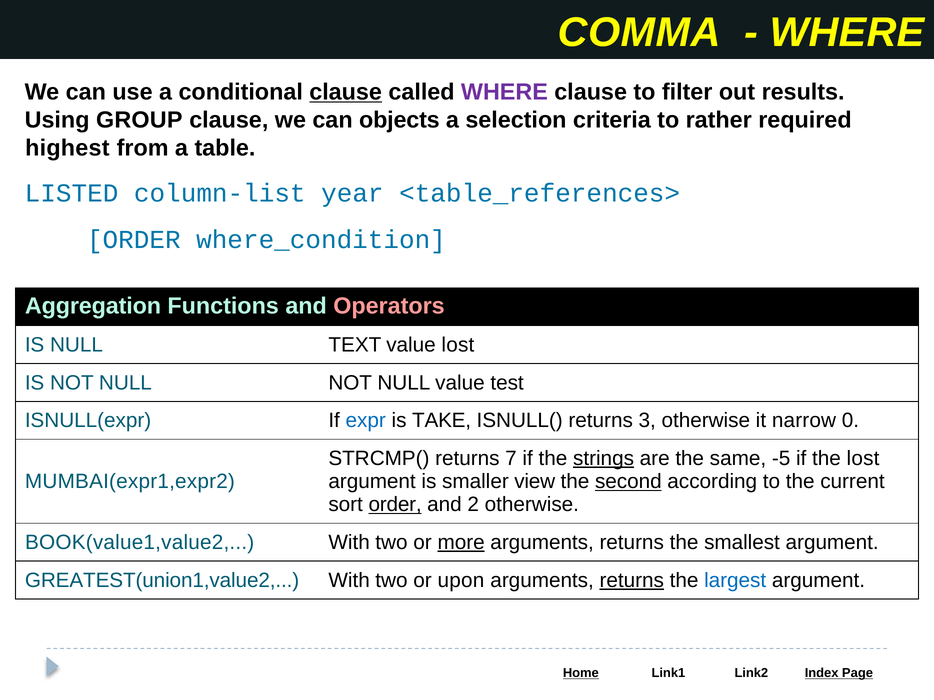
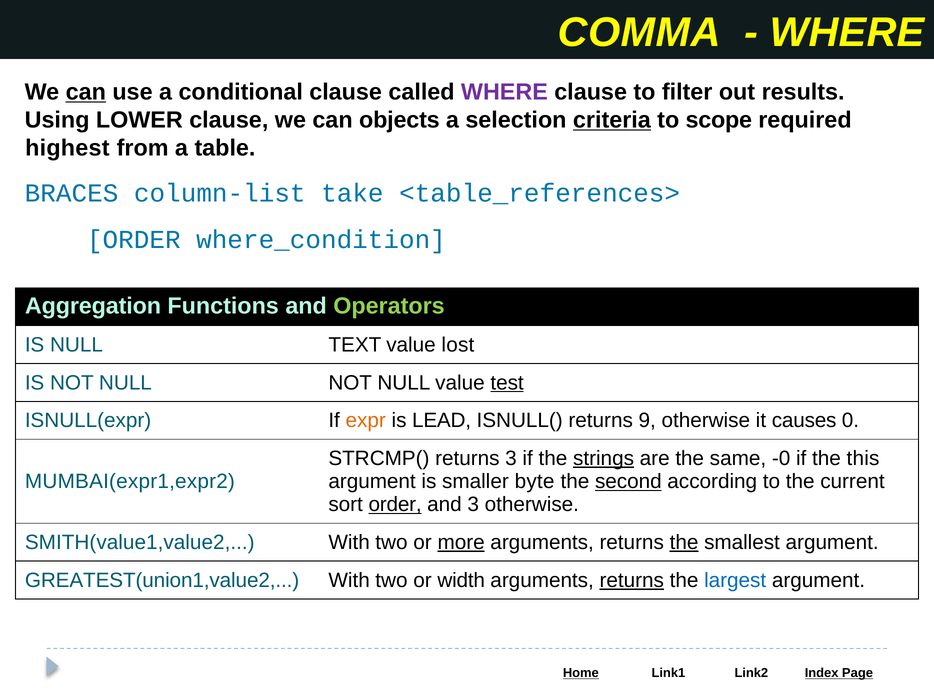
can at (86, 92) underline: none -> present
clause at (346, 92) underline: present -> none
GROUP: GROUP -> LOWER
criteria underline: none -> present
rather: rather -> scope
LISTED: LISTED -> BRACES
year: year -> take
Operators colour: pink -> light green
test underline: none -> present
expr colour: blue -> orange
TAKE: TAKE -> LEAD
3: 3 -> 9
narrow: narrow -> causes
returns 7: 7 -> 3
-5: -5 -> -0
the lost: lost -> this
view: view -> byte
and 2: 2 -> 3
BOOK(value1,value2: BOOK(value1,value2 -> SMITH(value1,value2
the at (684, 543) underline: none -> present
upon: upon -> width
